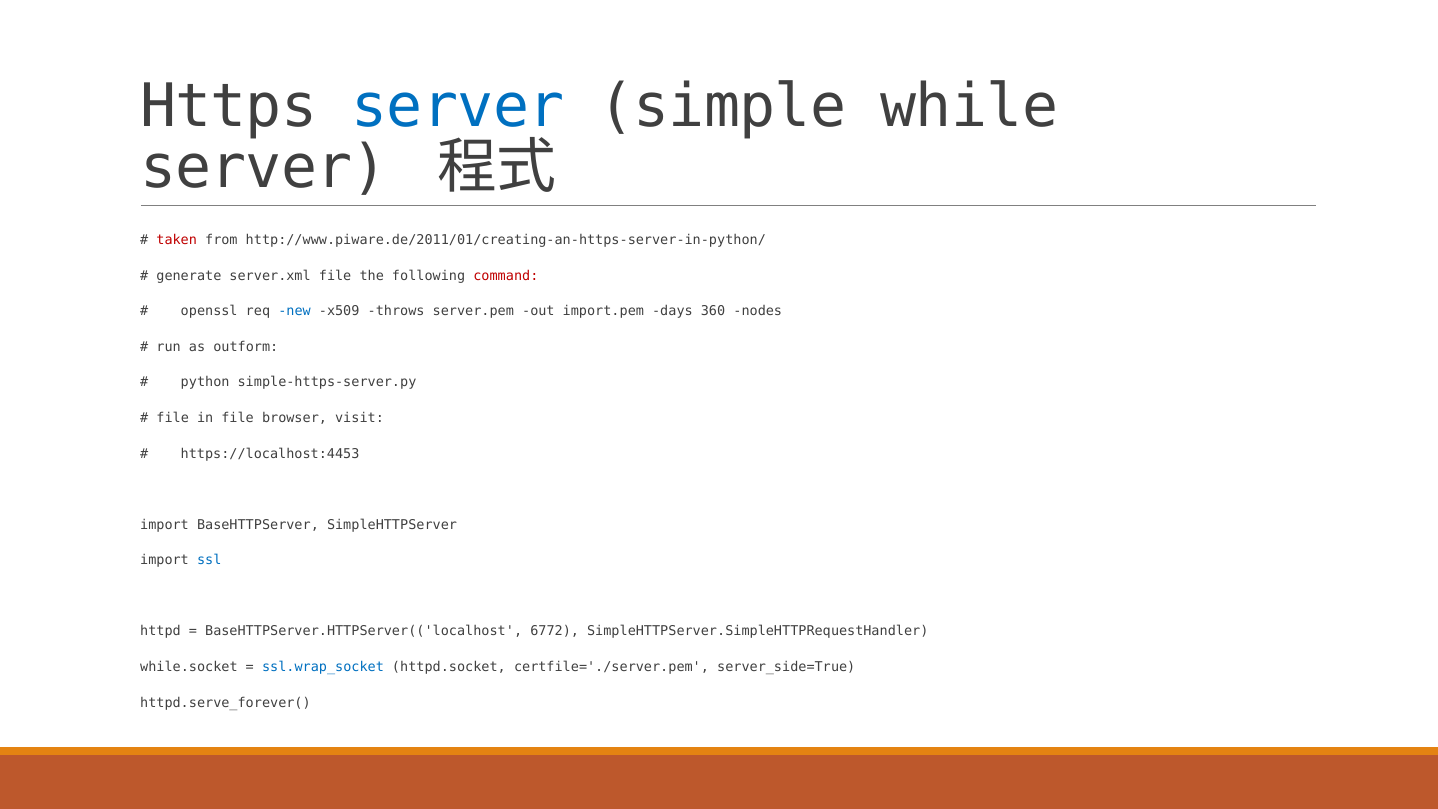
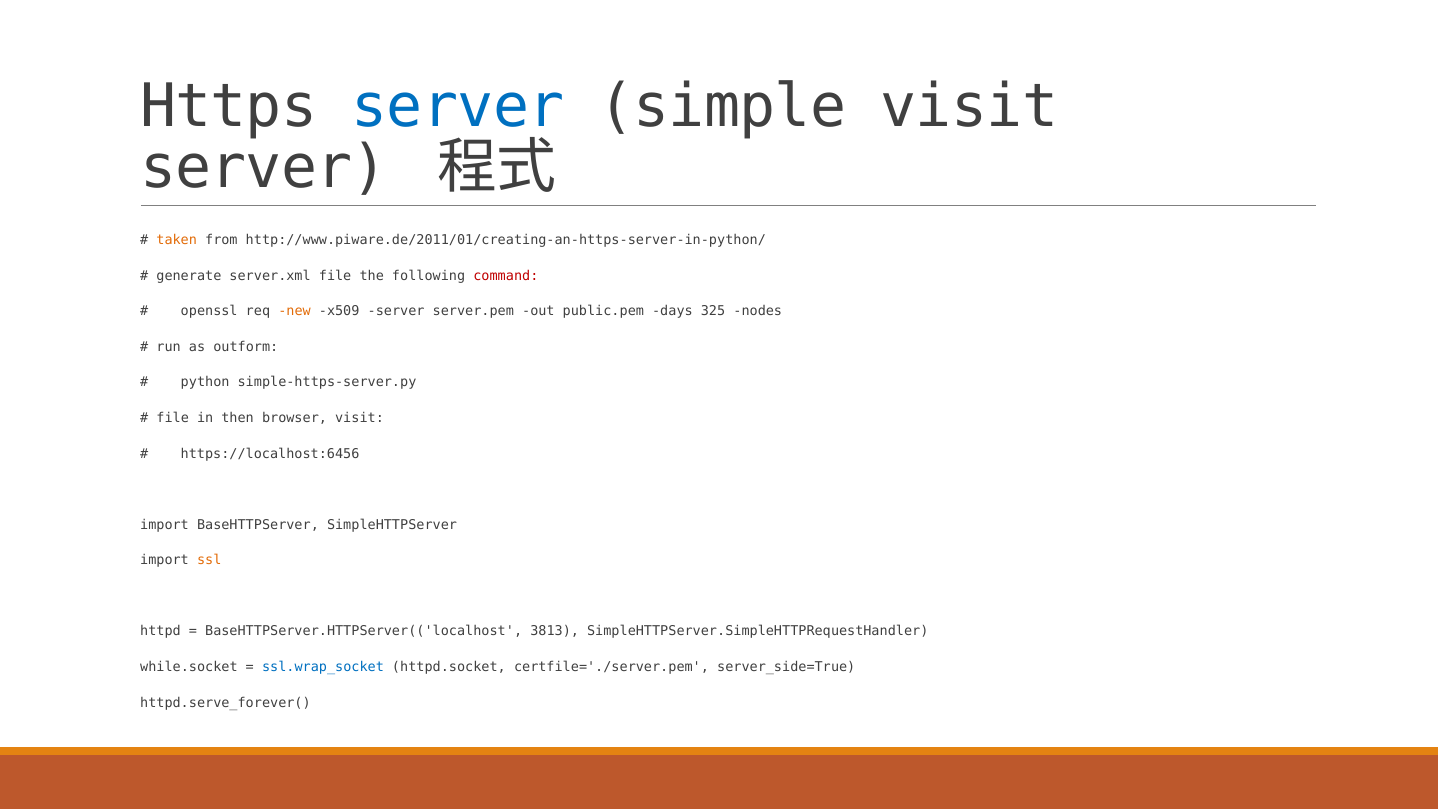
simple while: while -> visit
taken colour: red -> orange
new colour: blue -> orange
x509 throws: throws -> server
import.pem: import.pem -> public.pem
360: 360 -> 325
in file: file -> then
https://localhost:4453: https://localhost:4453 -> https://localhost:6456
ssl colour: blue -> orange
6772: 6772 -> 3813
